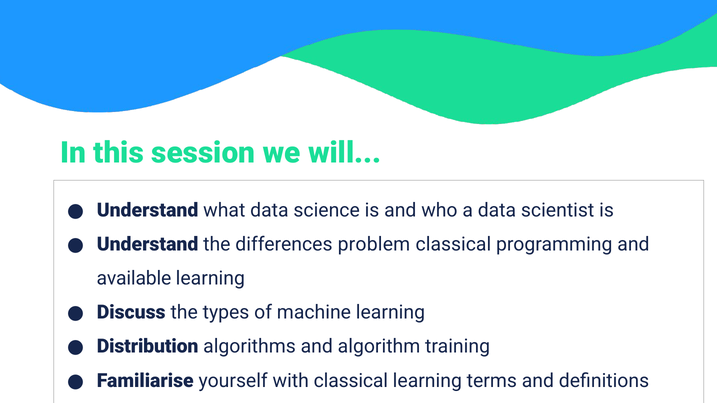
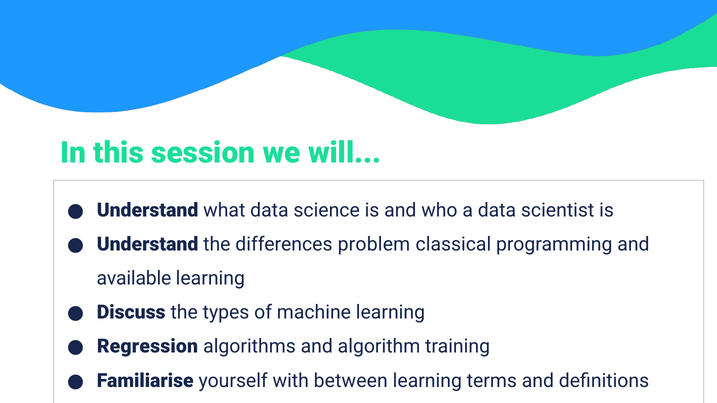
Distribution: Distribution -> Regression
with classical: classical -> between
